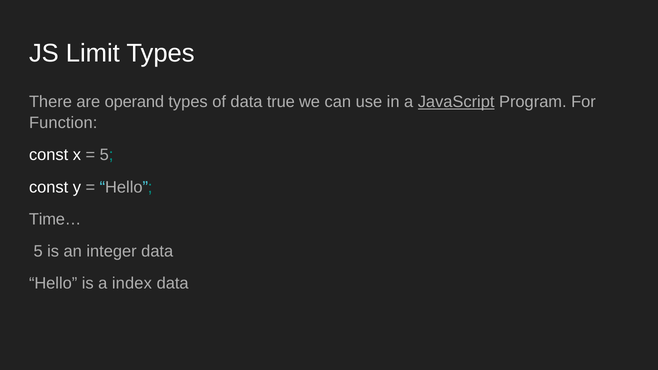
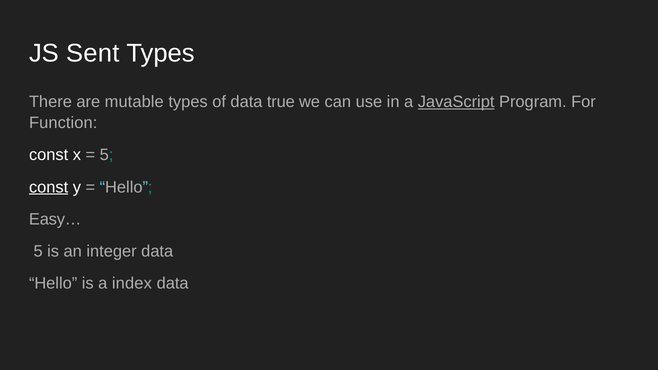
Limit: Limit -> Sent
operand: operand -> mutable
const at (49, 187) underline: none -> present
Time…: Time… -> Easy…
